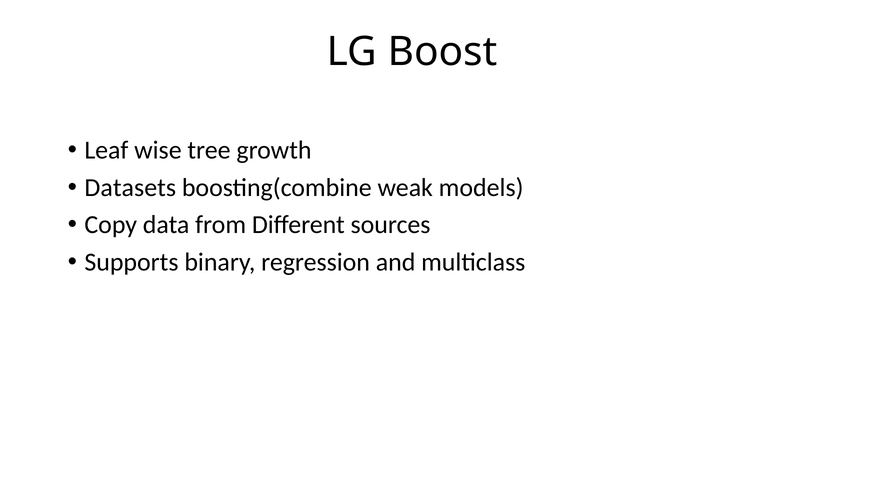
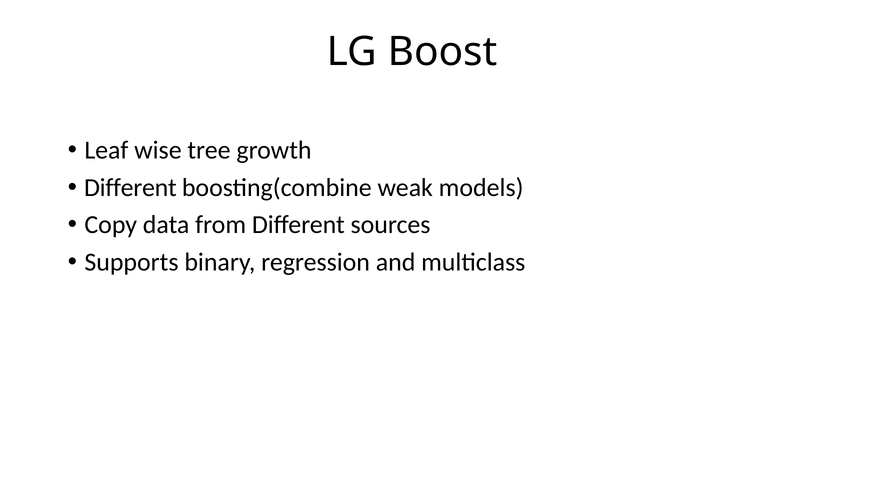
Datasets at (130, 188): Datasets -> Different
